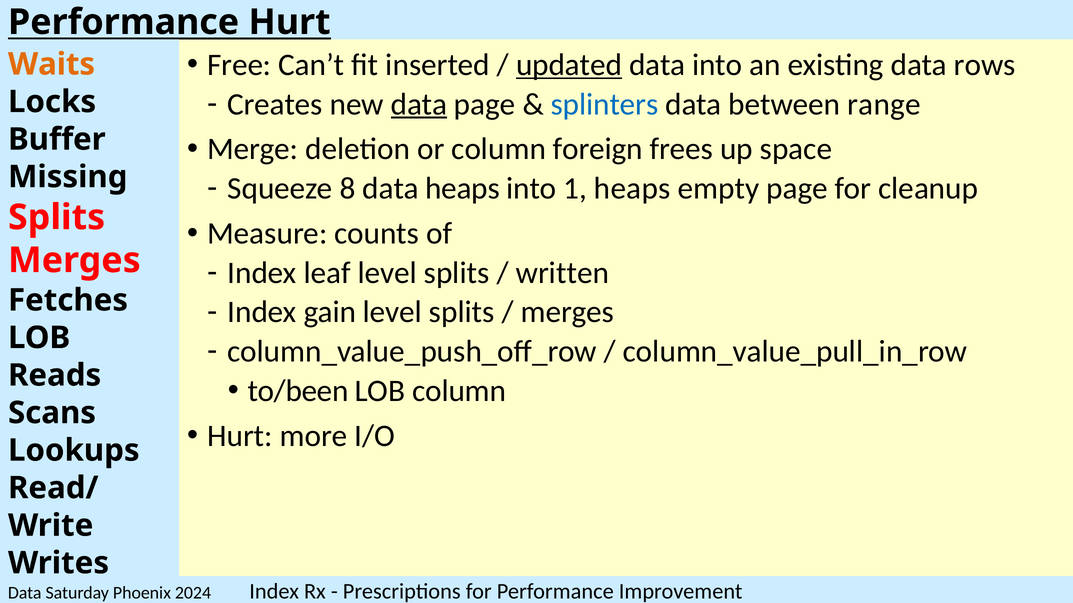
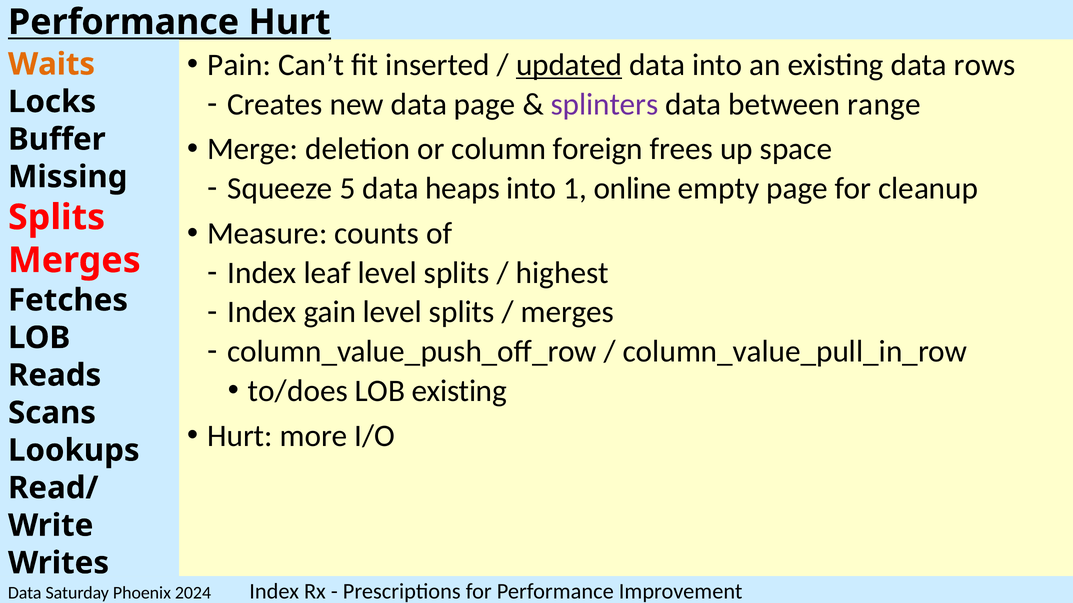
Free: Free -> Pain
data at (419, 104) underline: present -> none
splinters colour: blue -> purple
8: 8 -> 5
1 heaps: heaps -> online
written: written -> highest
to/been: to/been -> to/does
LOB column: column -> existing
